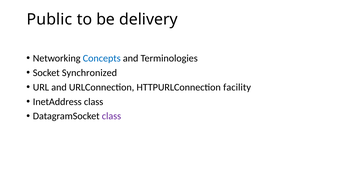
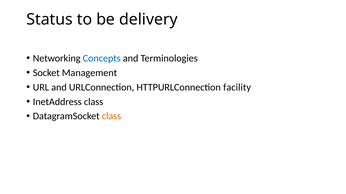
Public: Public -> Status
Synchronized: Synchronized -> Management
class at (111, 117) colour: purple -> orange
